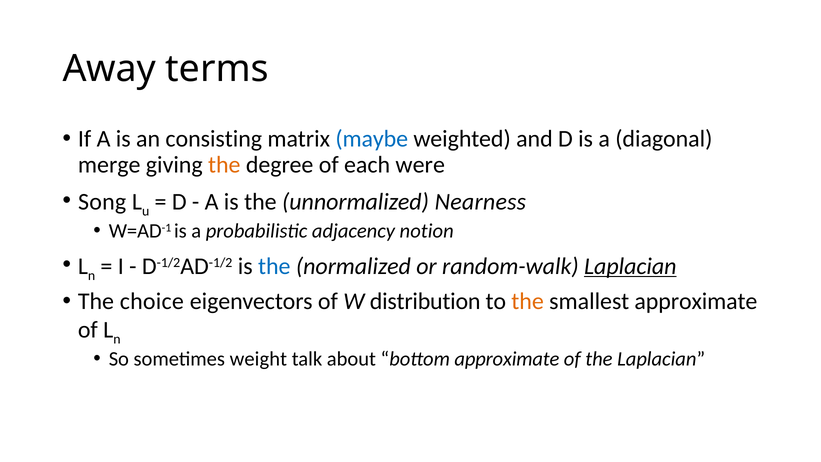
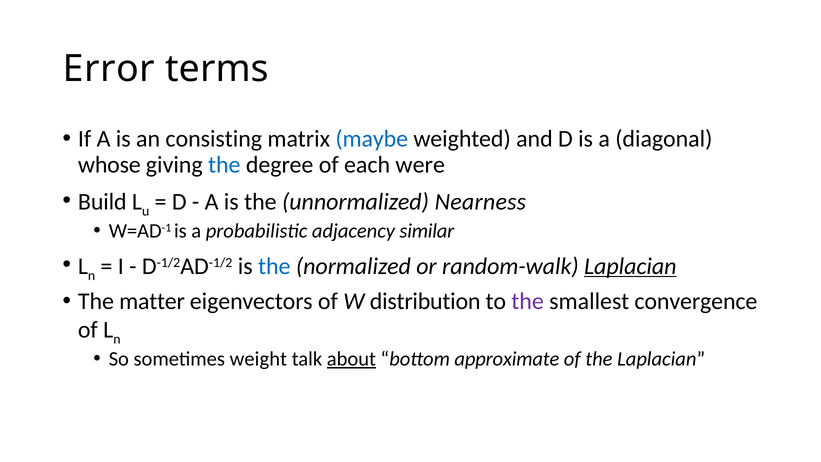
Away: Away -> Error
merge: merge -> whose
the at (224, 165) colour: orange -> blue
Song: Song -> Build
notion: notion -> similar
choice: choice -> matter
the at (528, 301) colour: orange -> purple
smallest approximate: approximate -> convergence
about underline: none -> present
